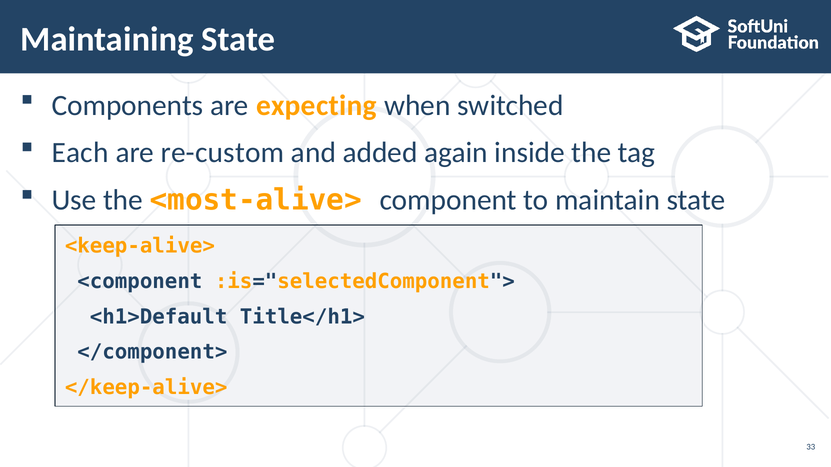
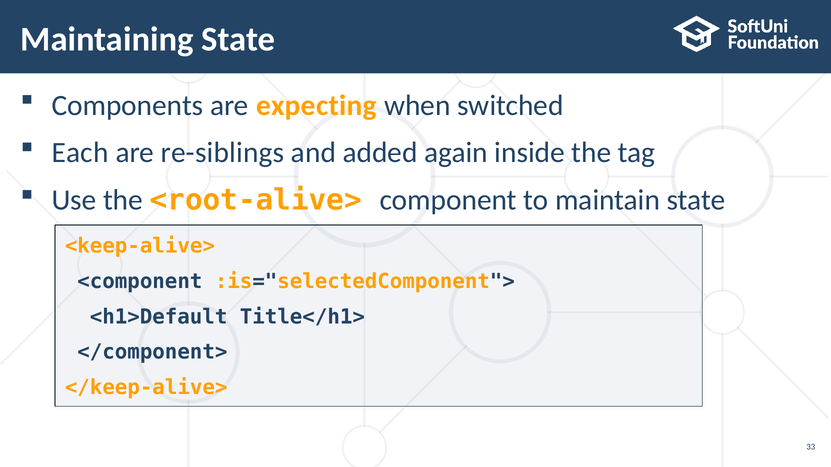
re-custom: re-custom -> re-siblings
<most-alive>: <most-alive> -> <root-alive>
